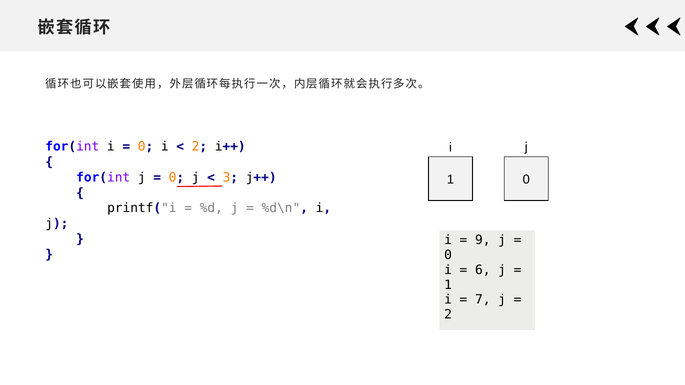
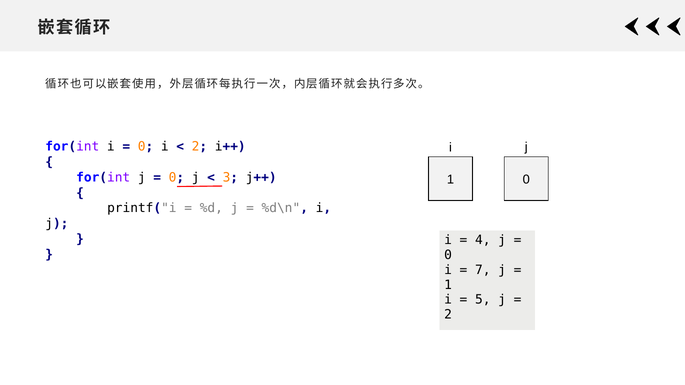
9: 9 -> 4
6: 6 -> 7
7: 7 -> 5
